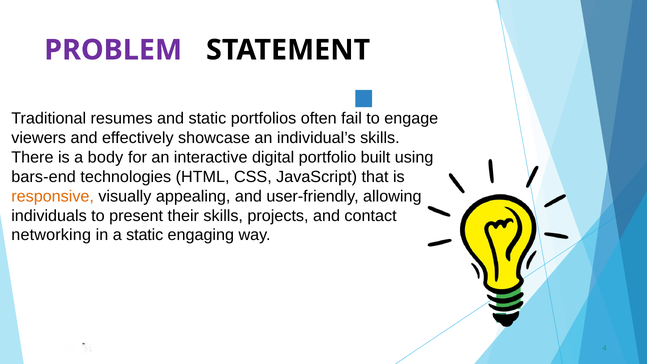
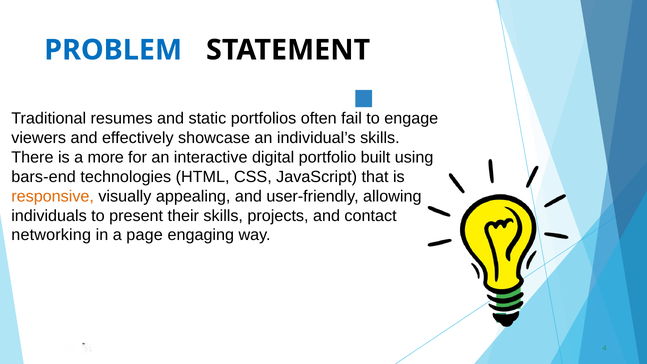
PROBLEM colour: purple -> blue
body: body -> more
a static: static -> page
